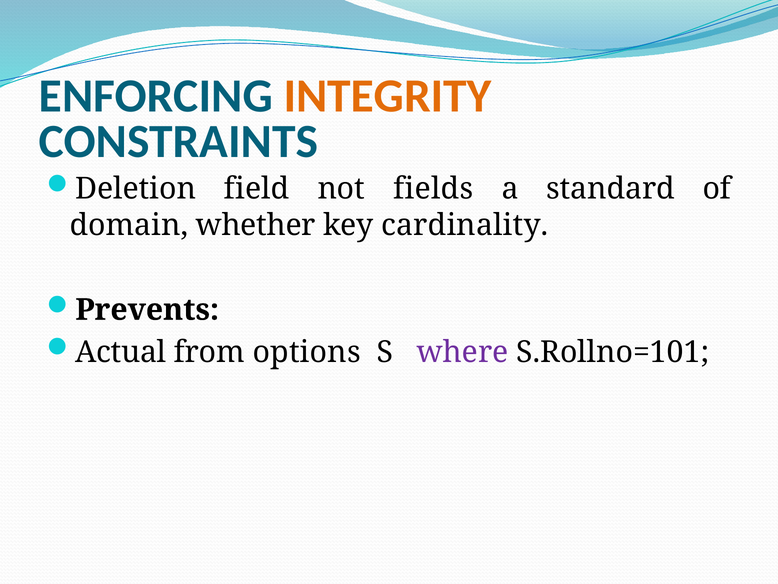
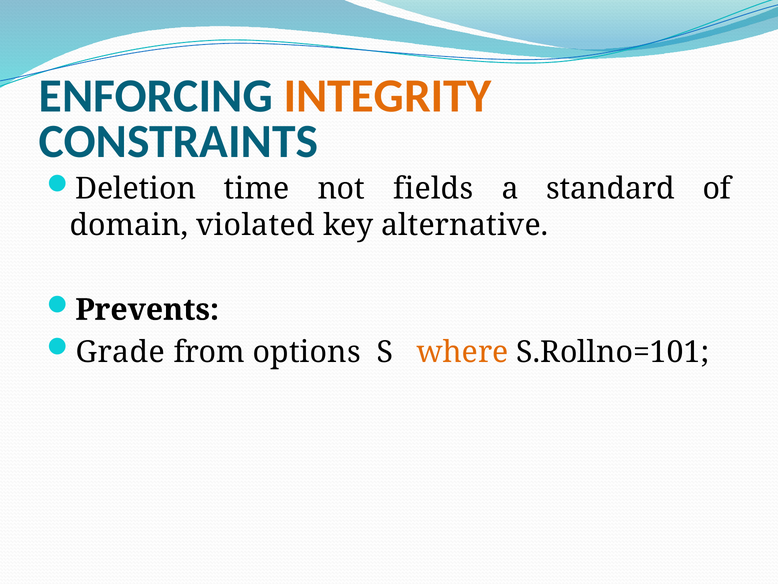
field: field -> time
whether: whether -> violated
cardinality: cardinality -> alternative
Actual: Actual -> Grade
where colour: purple -> orange
